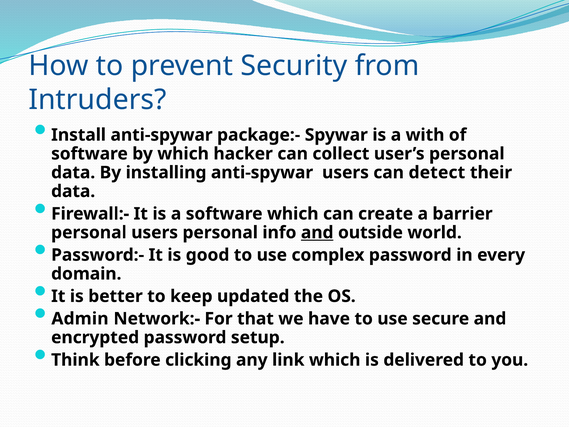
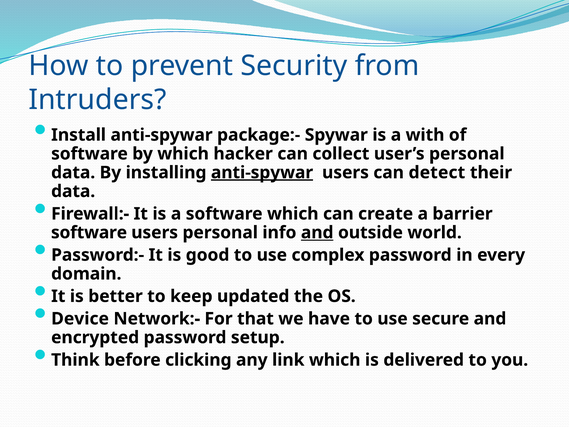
anti-spywar at (262, 172) underline: none -> present
personal at (89, 232): personal -> software
Admin: Admin -> Device
